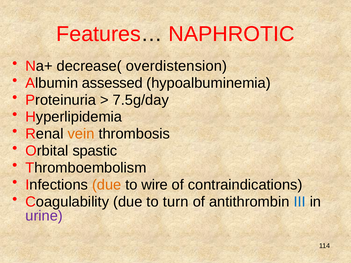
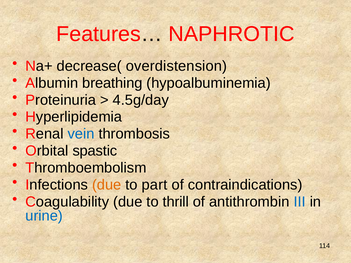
assessed: assessed -> breathing
7.5g/day: 7.5g/day -> 4.5g/day
vein colour: orange -> blue
wire: wire -> part
turn: turn -> thrill
urine colour: purple -> blue
